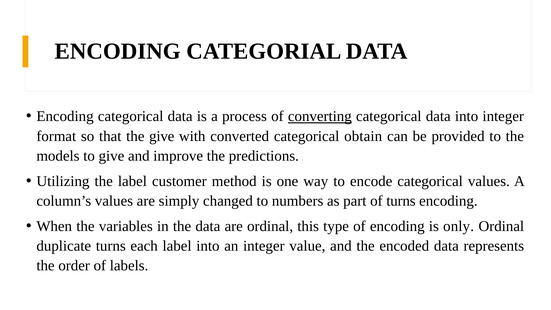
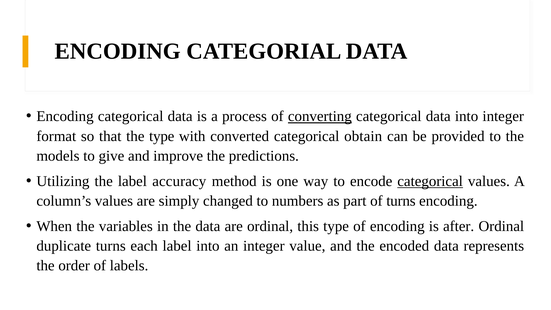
the give: give -> type
customer: customer -> accuracy
categorical at (430, 181) underline: none -> present
only: only -> after
